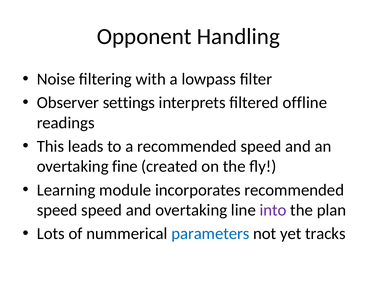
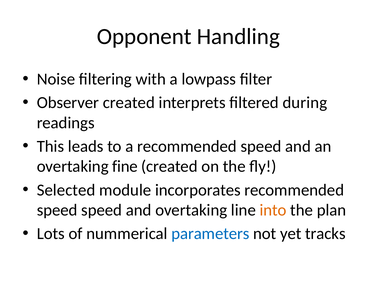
Observer settings: settings -> created
offline: offline -> during
Learning: Learning -> Selected
into colour: purple -> orange
